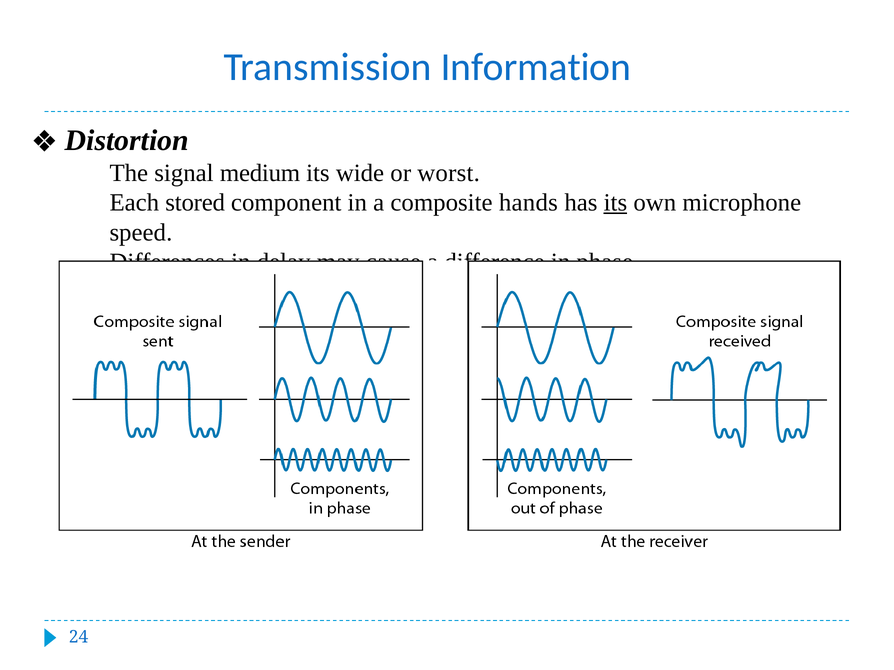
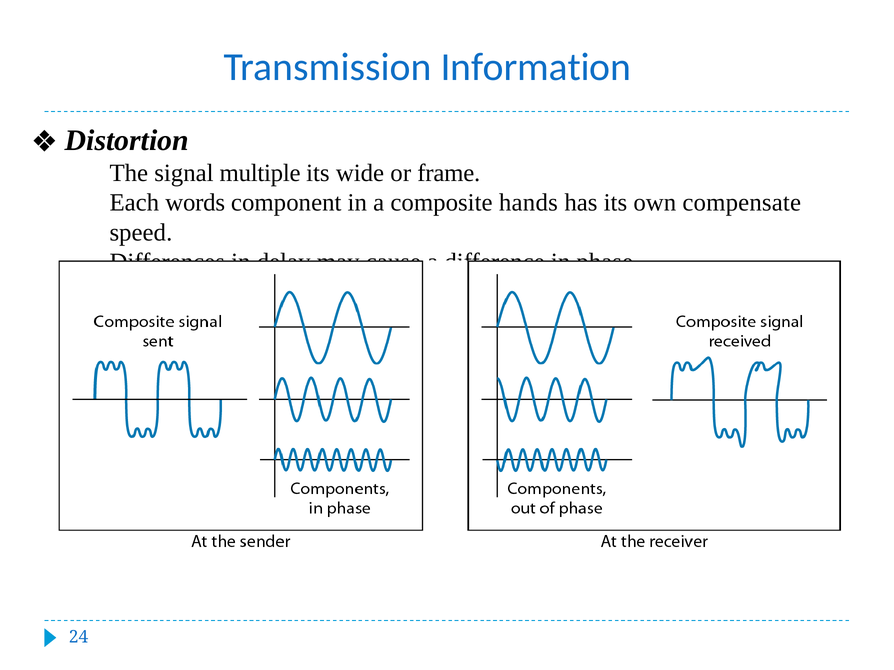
medium: medium -> multiple
worst: worst -> frame
stored: stored -> words
its at (615, 203) underline: present -> none
microphone: microphone -> compensate
